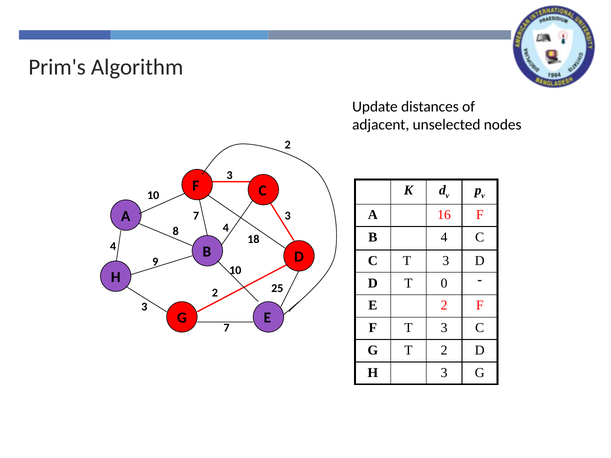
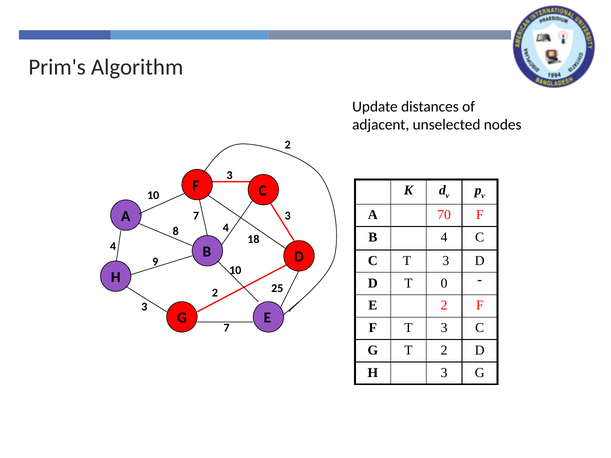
16: 16 -> 70
